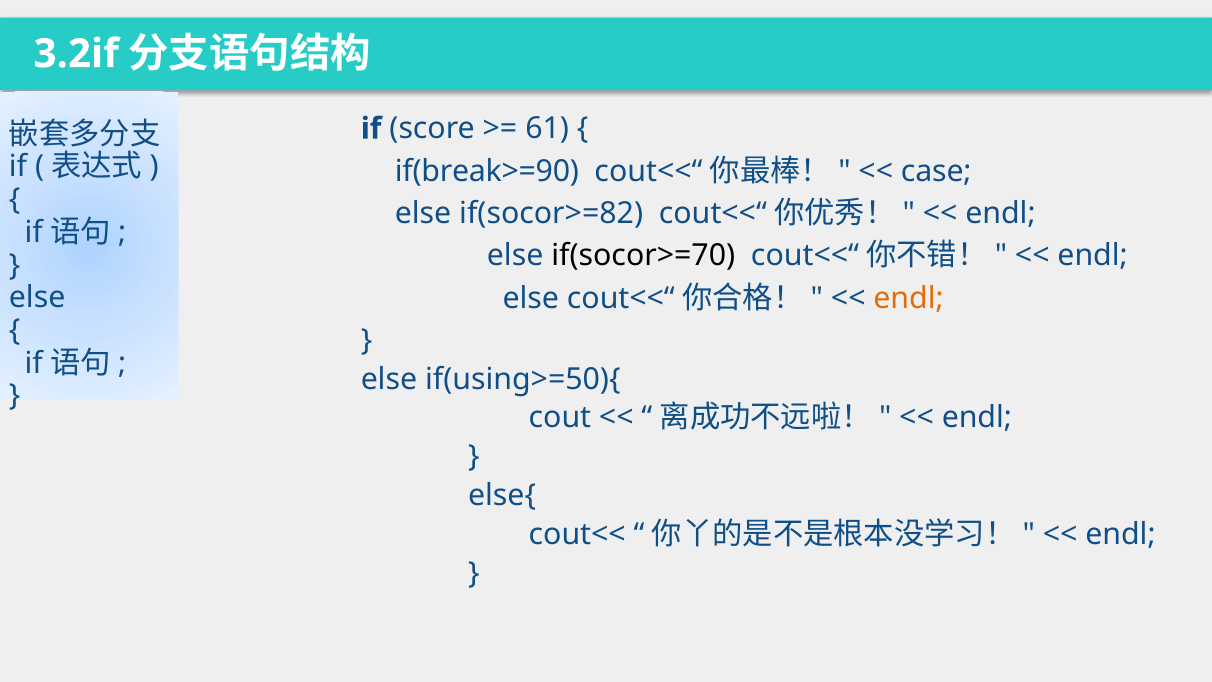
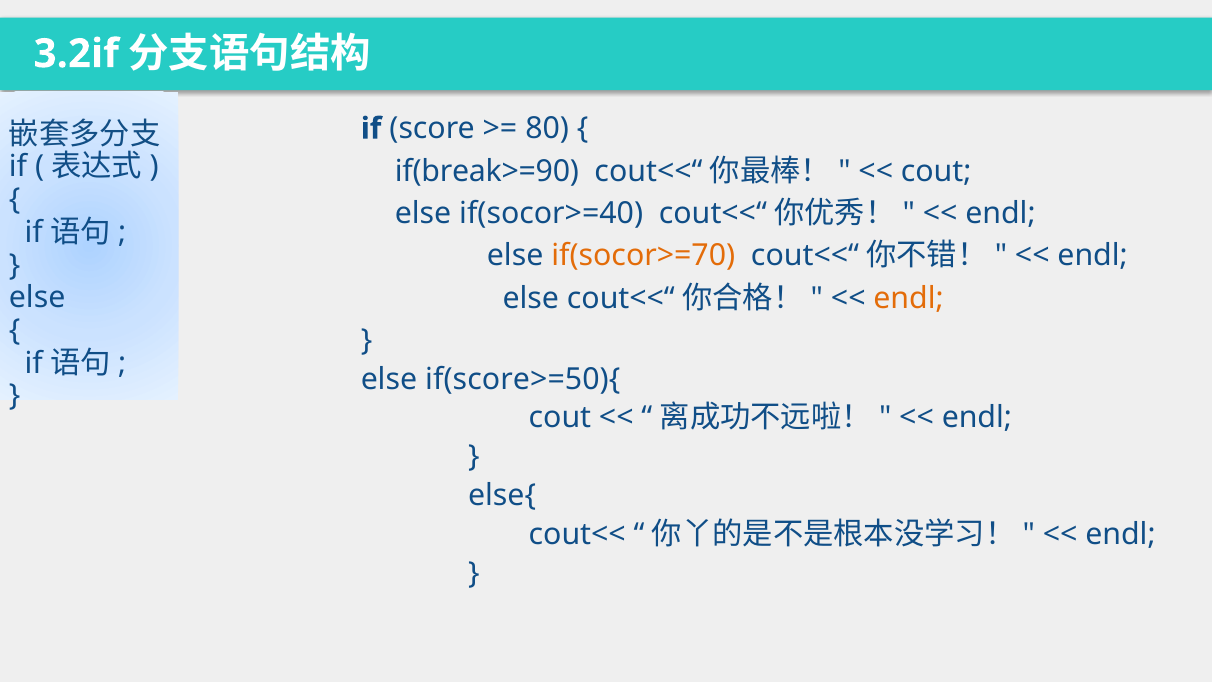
61: 61 -> 80
case at (936, 171): case -> cout
if(socor>=82: if(socor>=82 -> if(socor>=40
if(socor>=70 colour: black -> orange
if(using>=50){: if(using>=50){ -> if(score>=50){
